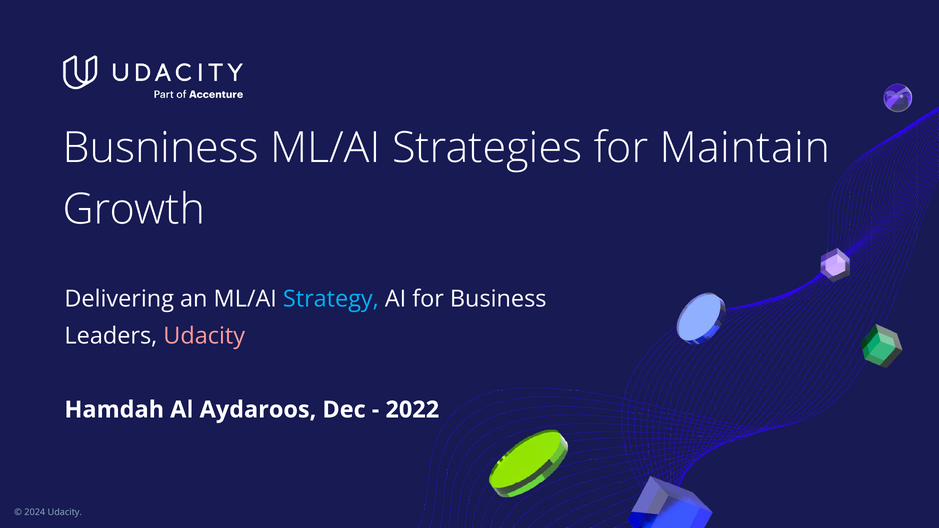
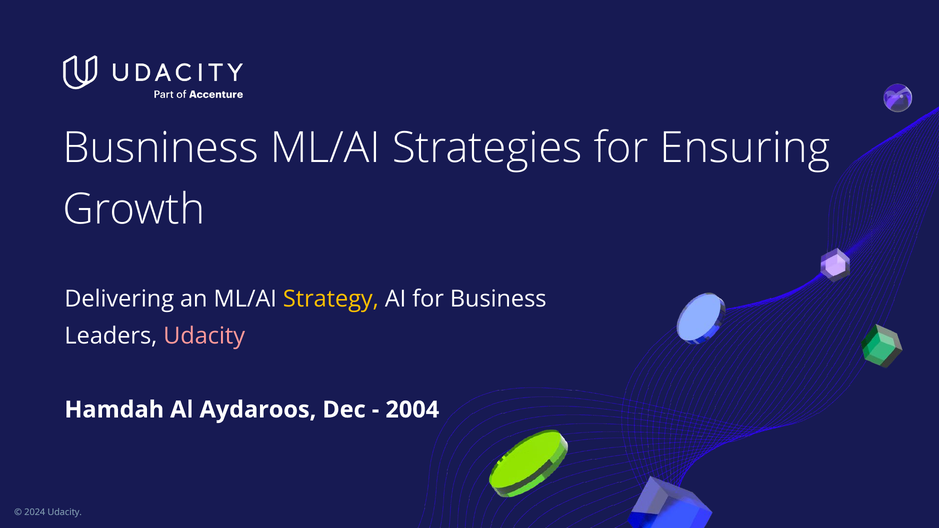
Maintain: Maintain -> Ensuring
Strategy colour: light blue -> yellow
2022: 2022 -> 2004
